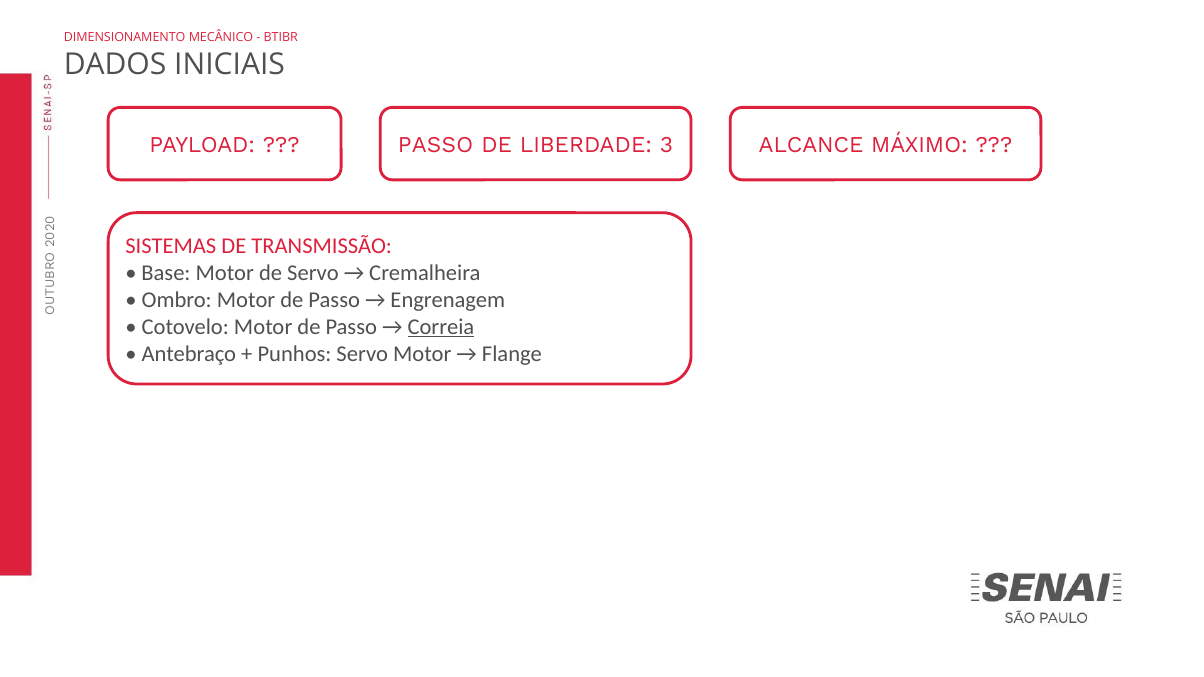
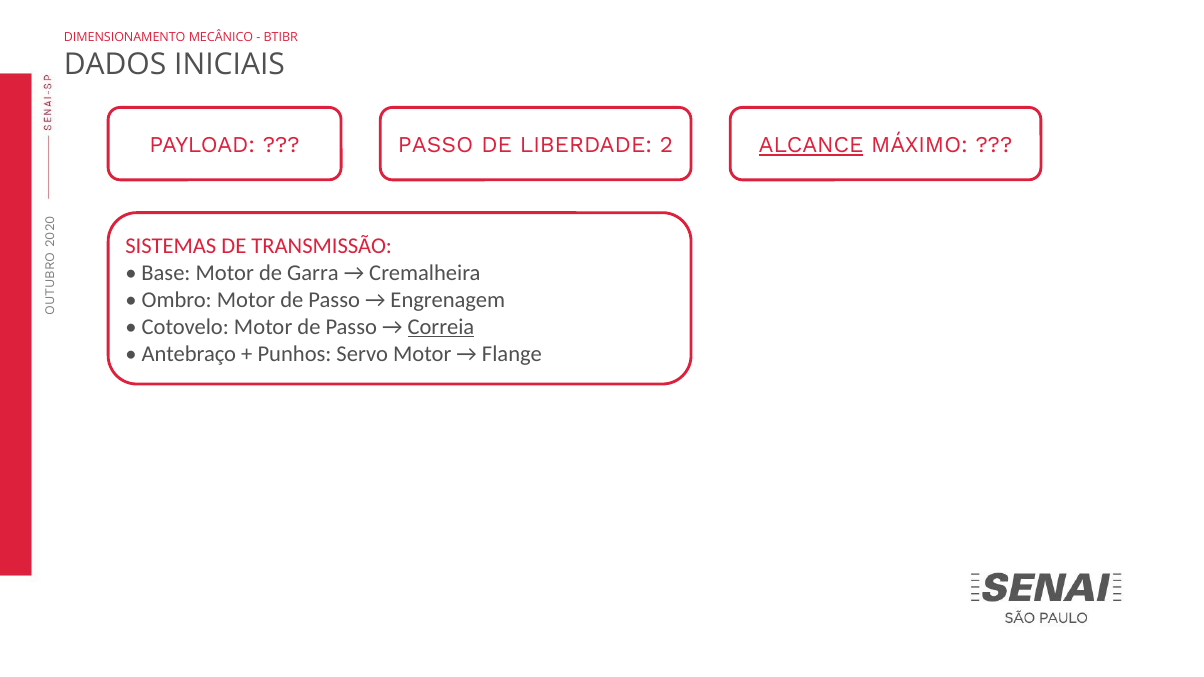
LIBERDADE 3: 3 -> 2
ALCANCE underline: none -> present
de Servo: Servo -> Garra
